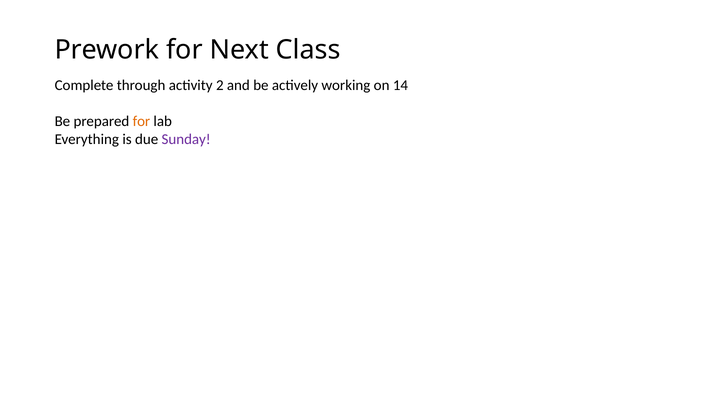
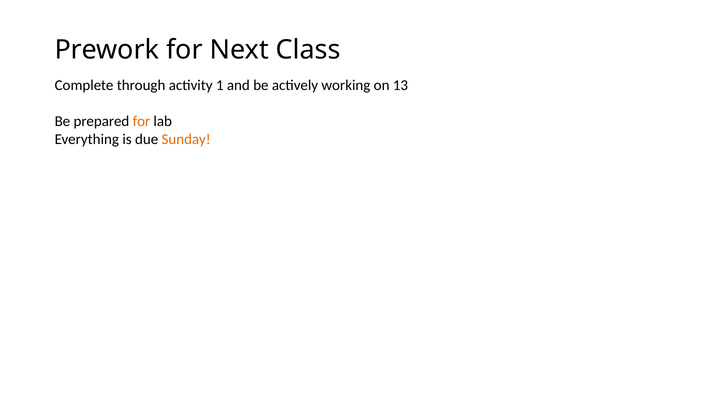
2: 2 -> 1
14: 14 -> 13
Sunday colour: purple -> orange
